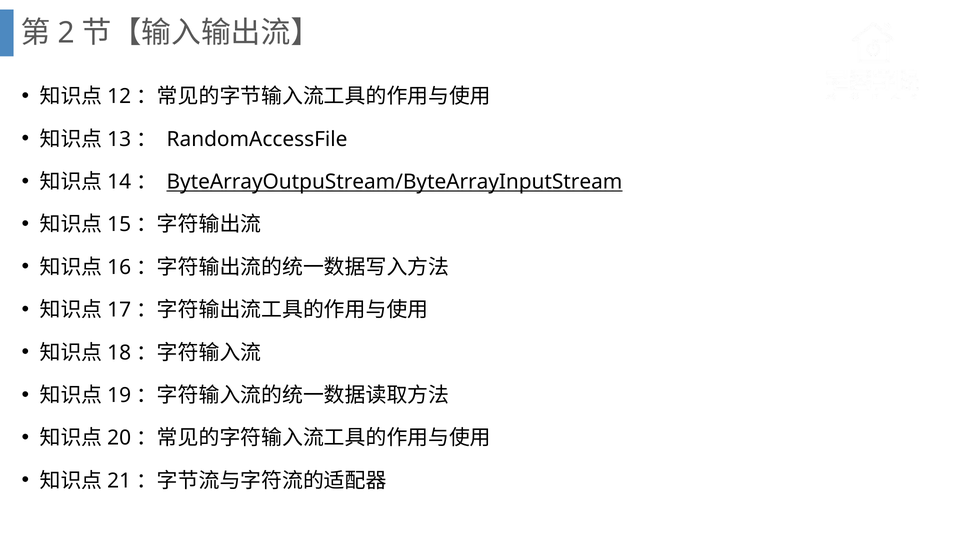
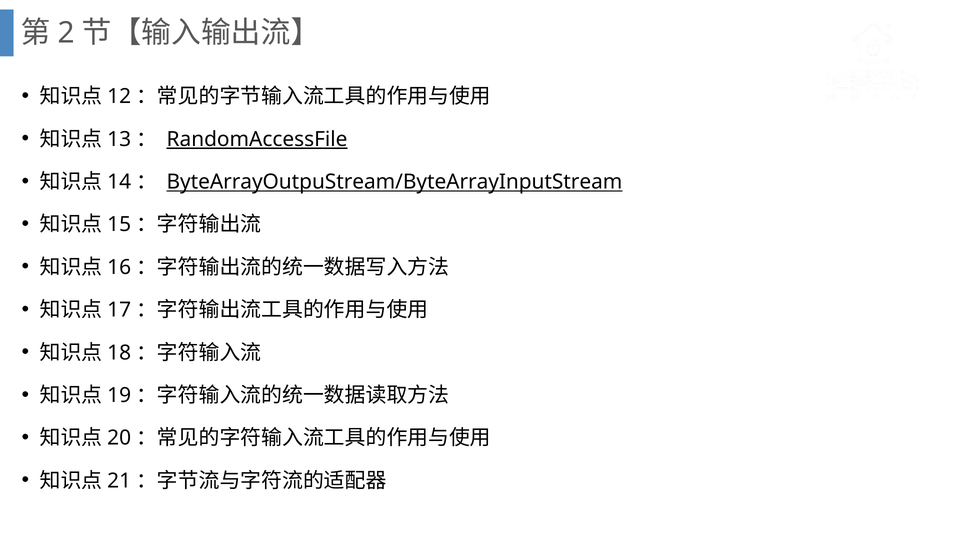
RandomAccessFile underline: none -> present
